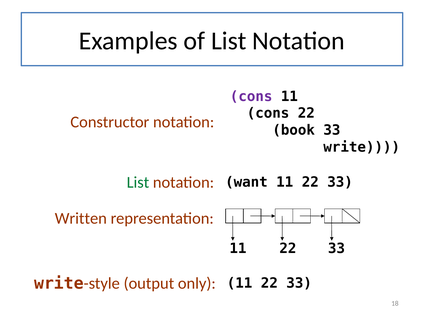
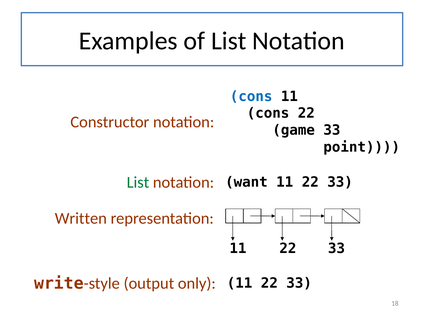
cons at (251, 96) colour: purple -> blue
book: book -> game
write: write -> point
